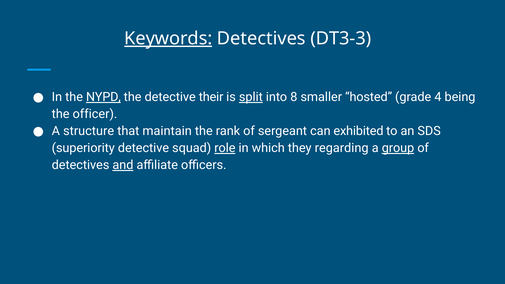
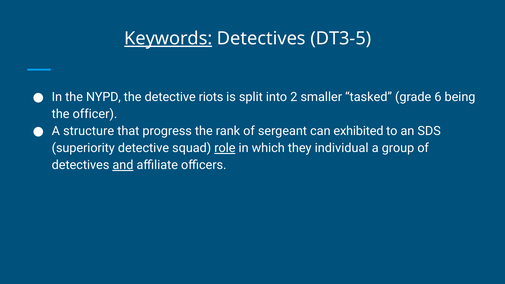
DT3-3: DT3-3 -> DT3-5
NYPD underline: present -> none
their: their -> riots
split underline: present -> none
8: 8 -> 2
hosted: hosted -> tasked
4: 4 -> 6
maintain: maintain -> progress
regarding: regarding -> individual
group underline: present -> none
